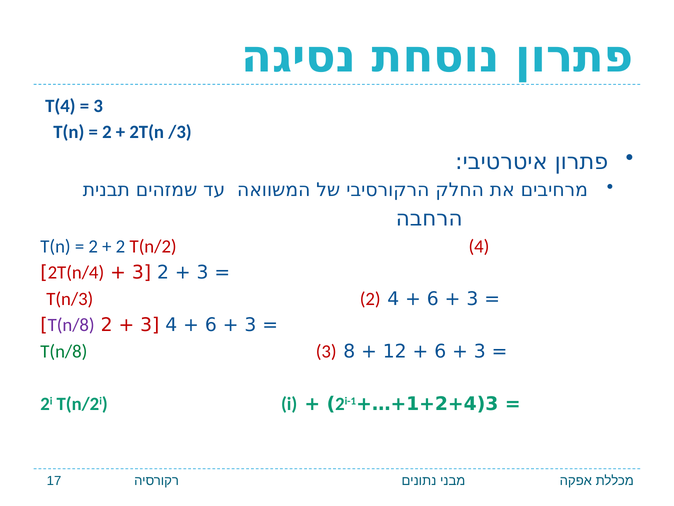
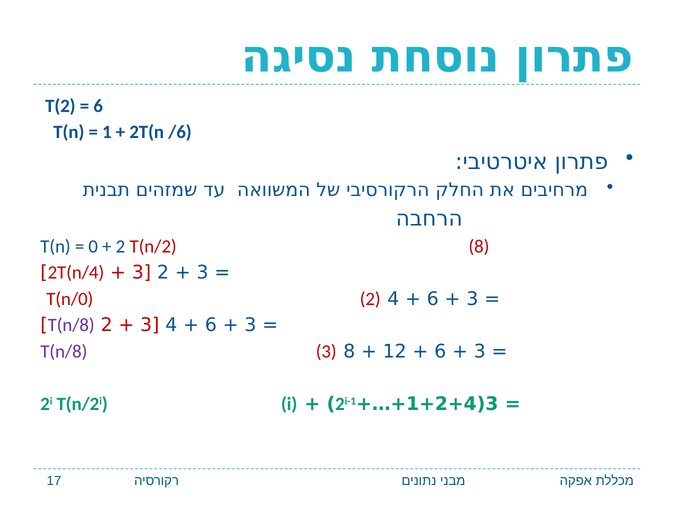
T(4: T(4 -> T(2
3 at (98, 106): 3 -> 6
2 at (107, 132): 2 -> 1
/3: /3 -> /6
2 at (93, 246): 2 -> 0
T(n/2 4: 4 -> 8
T(n/3: T(n/3 -> T(n/0
T(n/8 at (64, 351) colour: green -> purple
